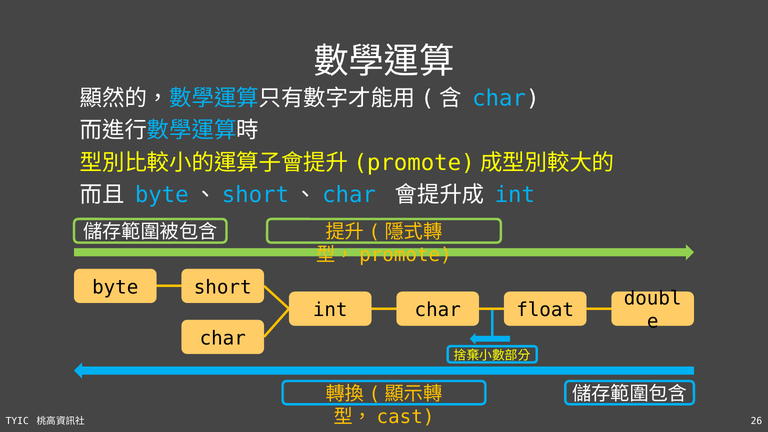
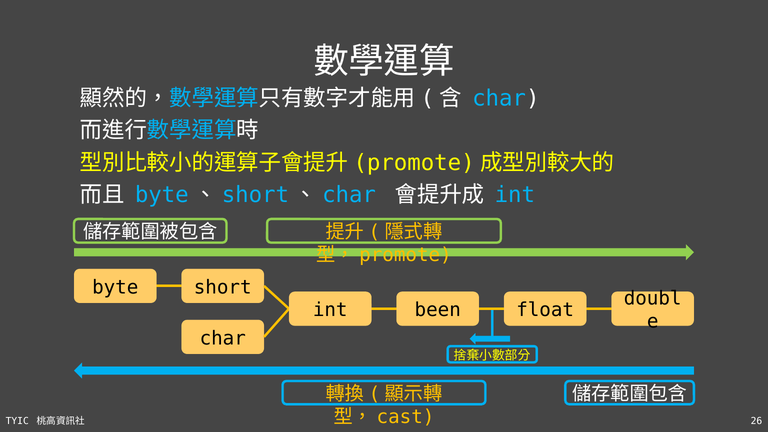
int char: char -> been
